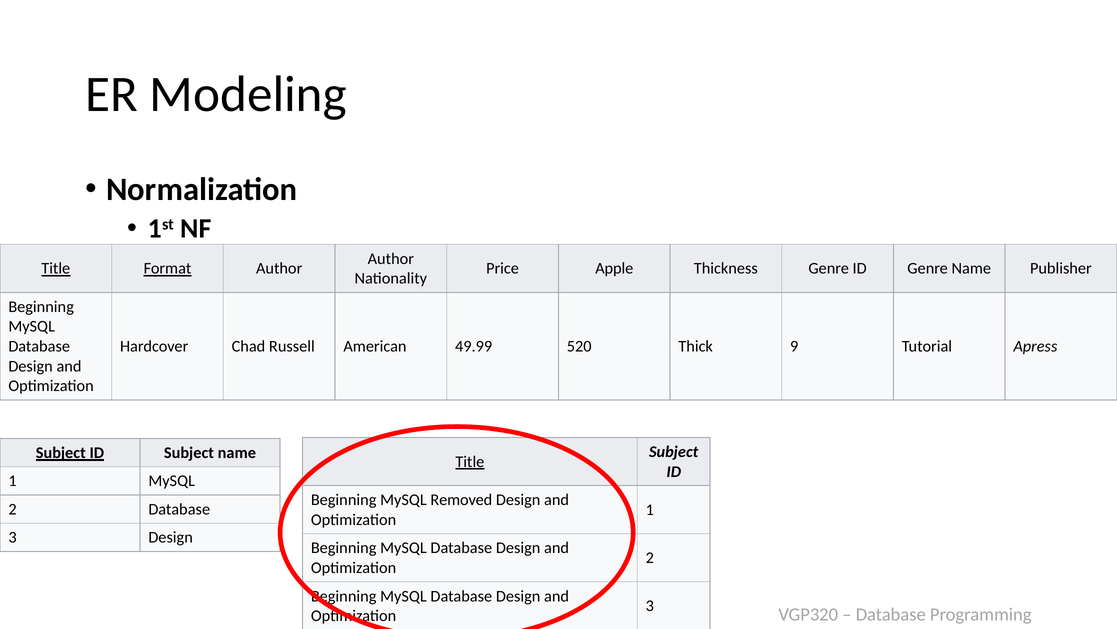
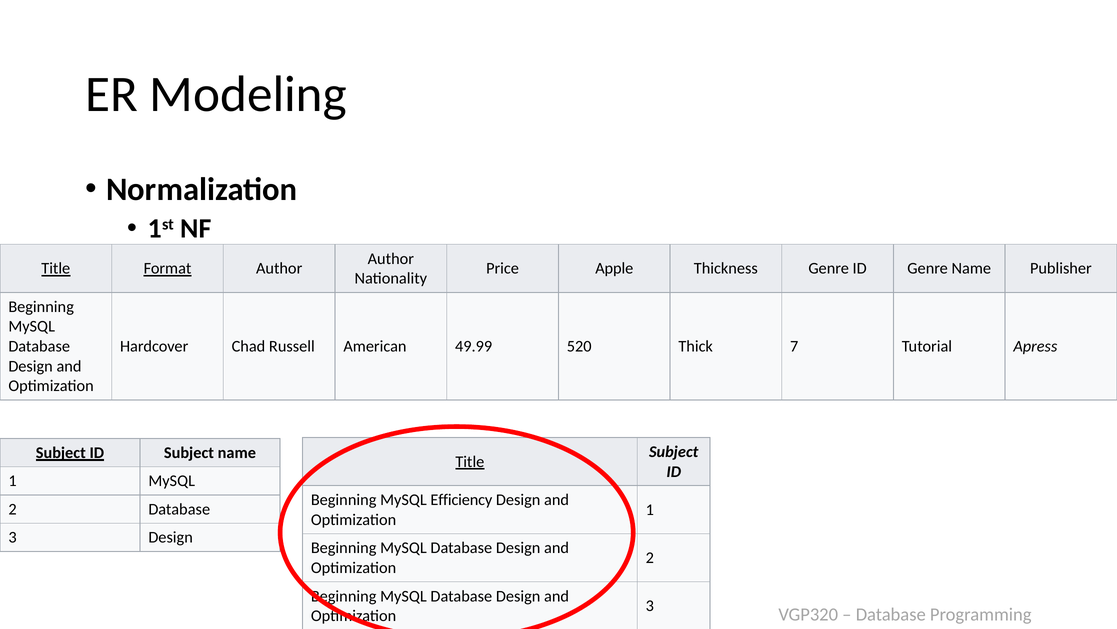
9: 9 -> 7
Removed: Removed -> Efficiency
